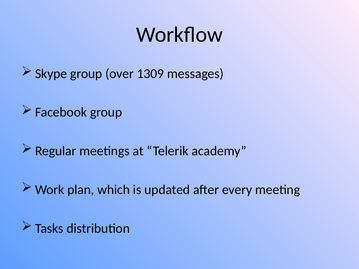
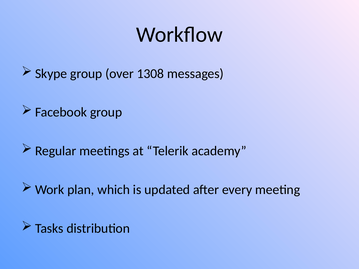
1309: 1309 -> 1308
